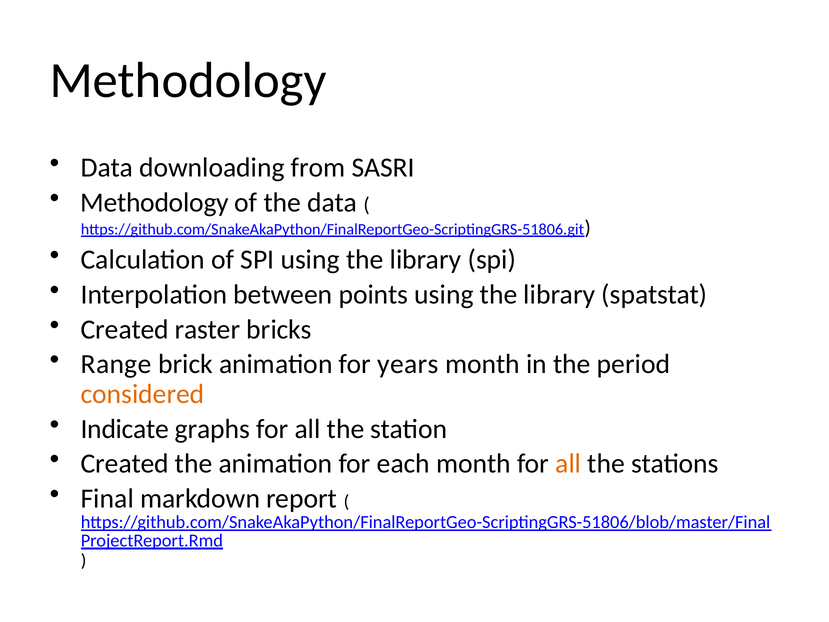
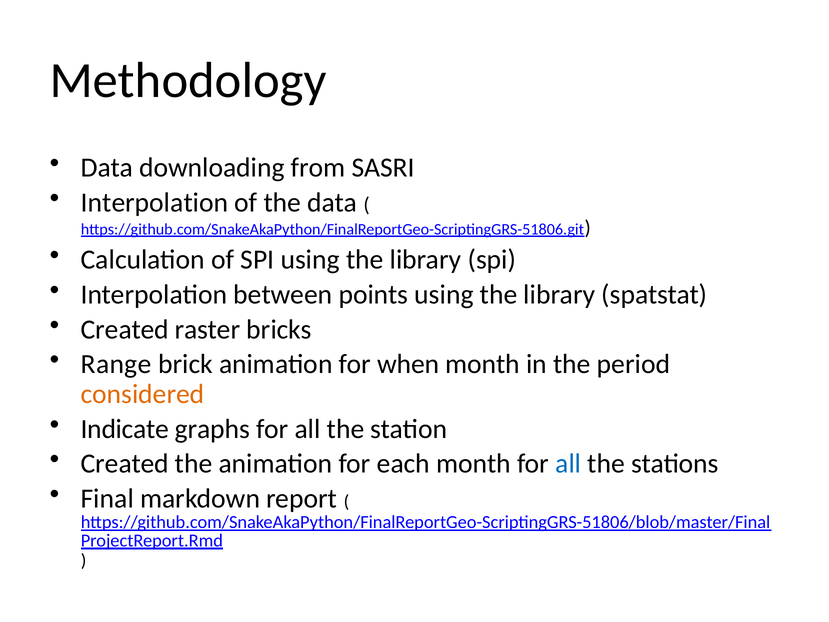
Methodology at (155, 203): Methodology -> Interpolation
years: years -> when
all at (568, 464) colour: orange -> blue
